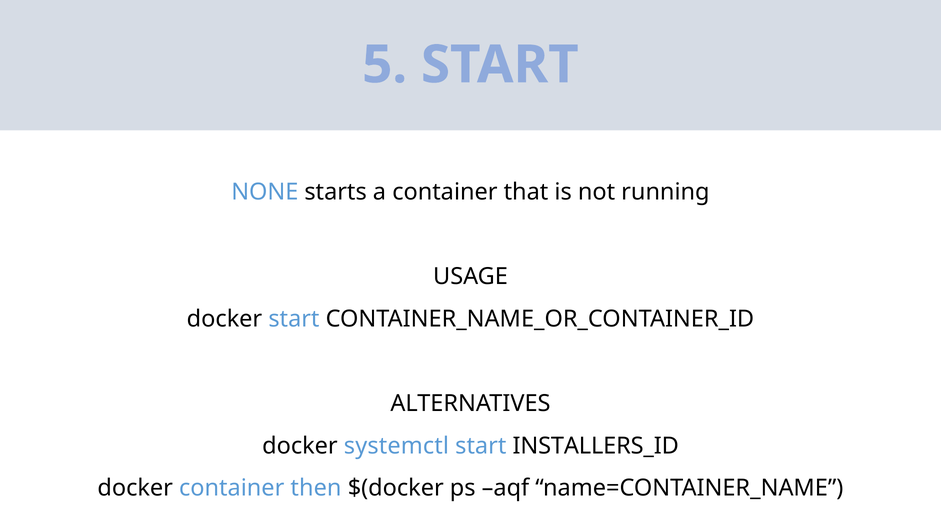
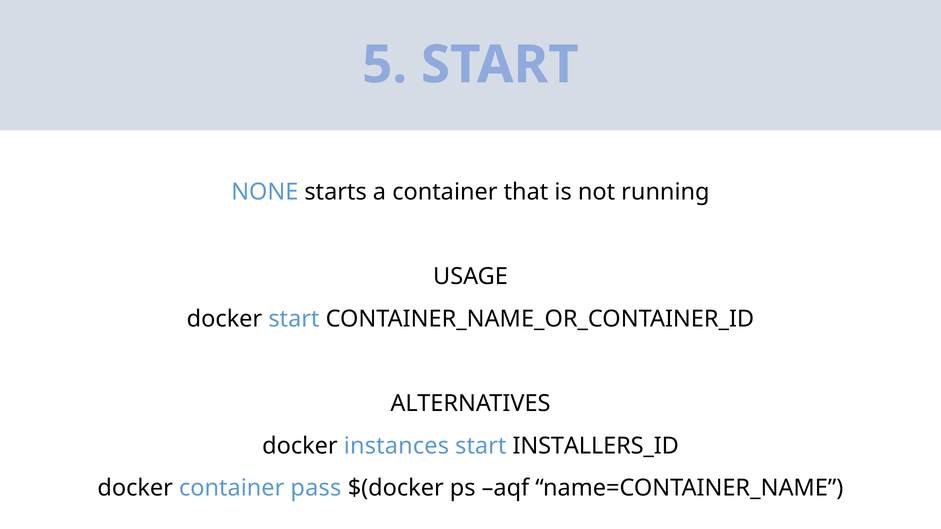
systemctl: systemctl -> instances
then: then -> pass
